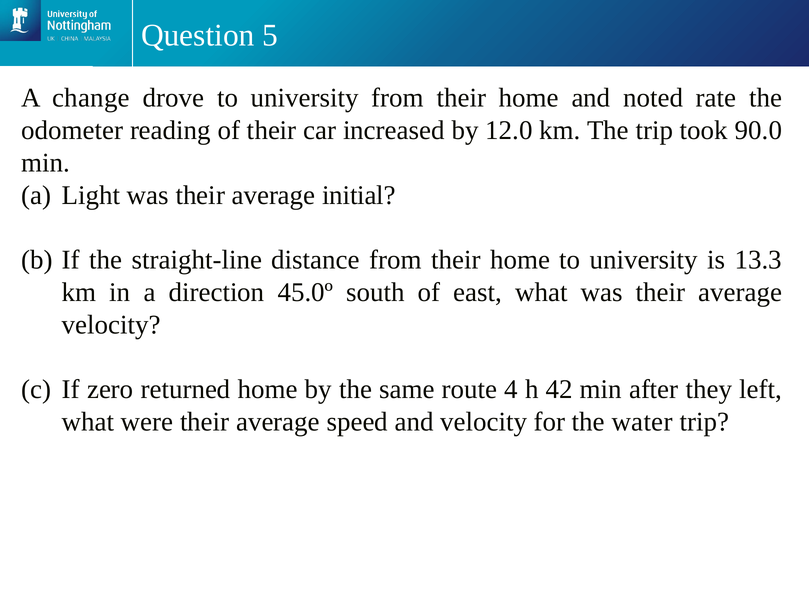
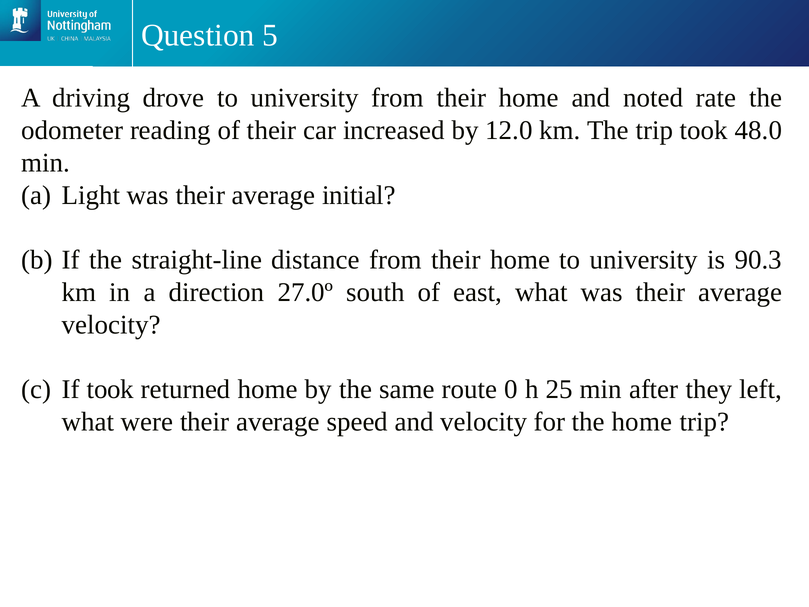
change: change -> driving
90.0: 90.0 -> 48.0
13.3: 13.3 -> 90.3
45.0º: 45.0º -> 27.0º
If zero: zero -> took
4: 4 -> 0
42: 42 -> 25
the water: water -> home
